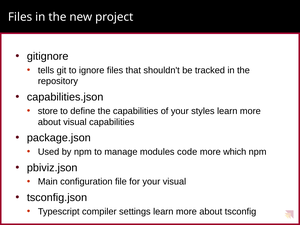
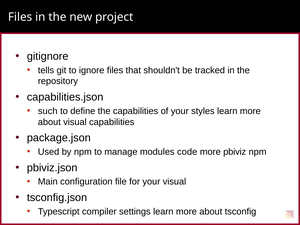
store: store -> such
which: which -> pbiviz
